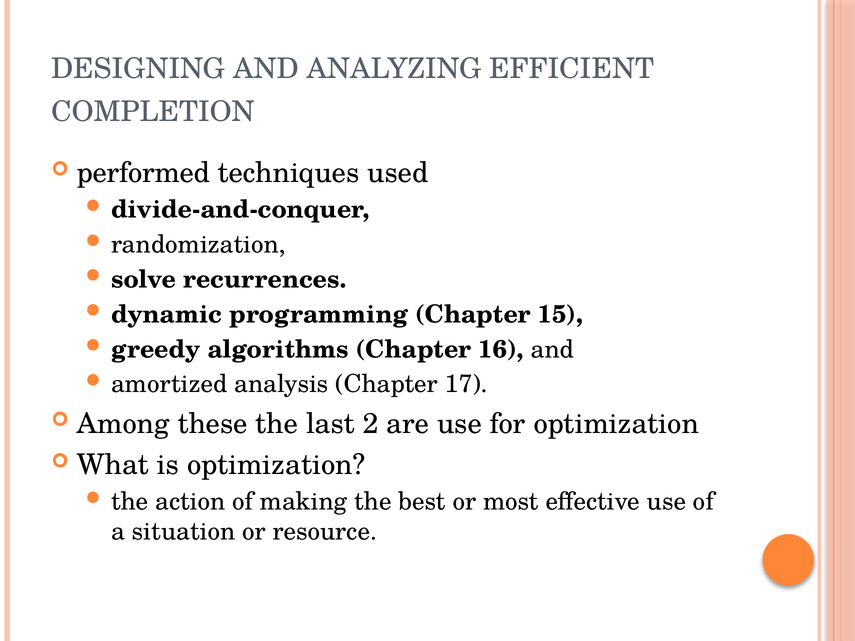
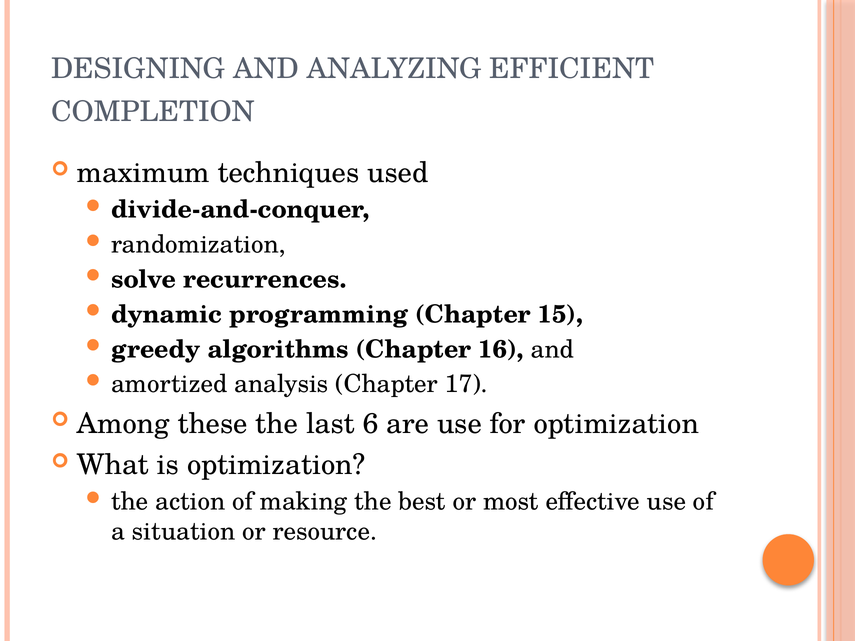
performed: performed -> maximum
2: 2 -> 6
